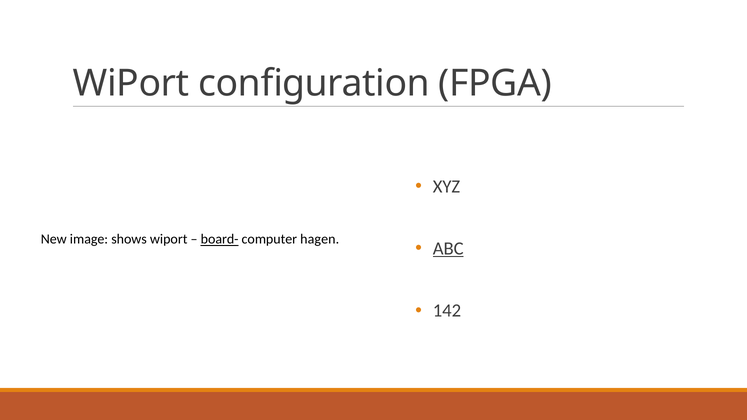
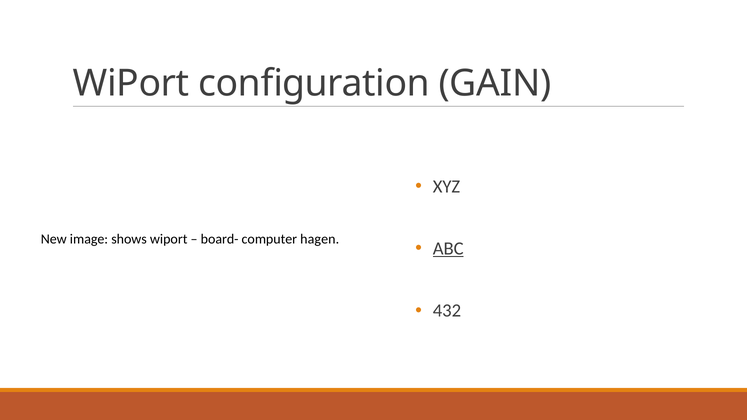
FPGA: FPGA -> GAIN
board- underline: present -> none
142: 142 -> 432
